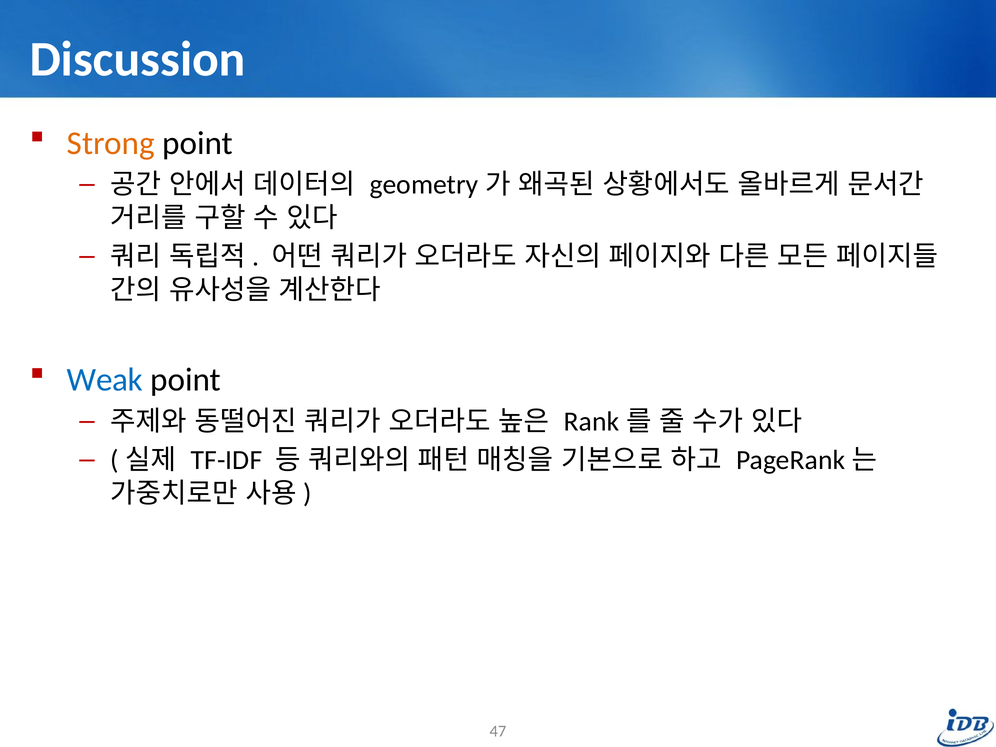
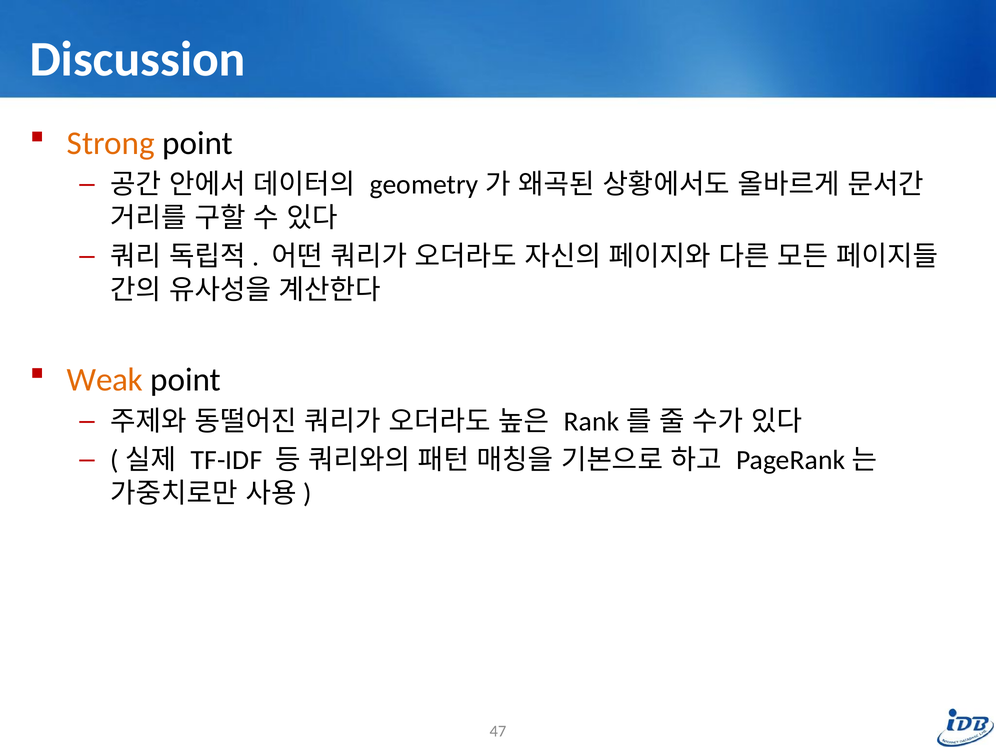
Weak colour: blue -> orange
